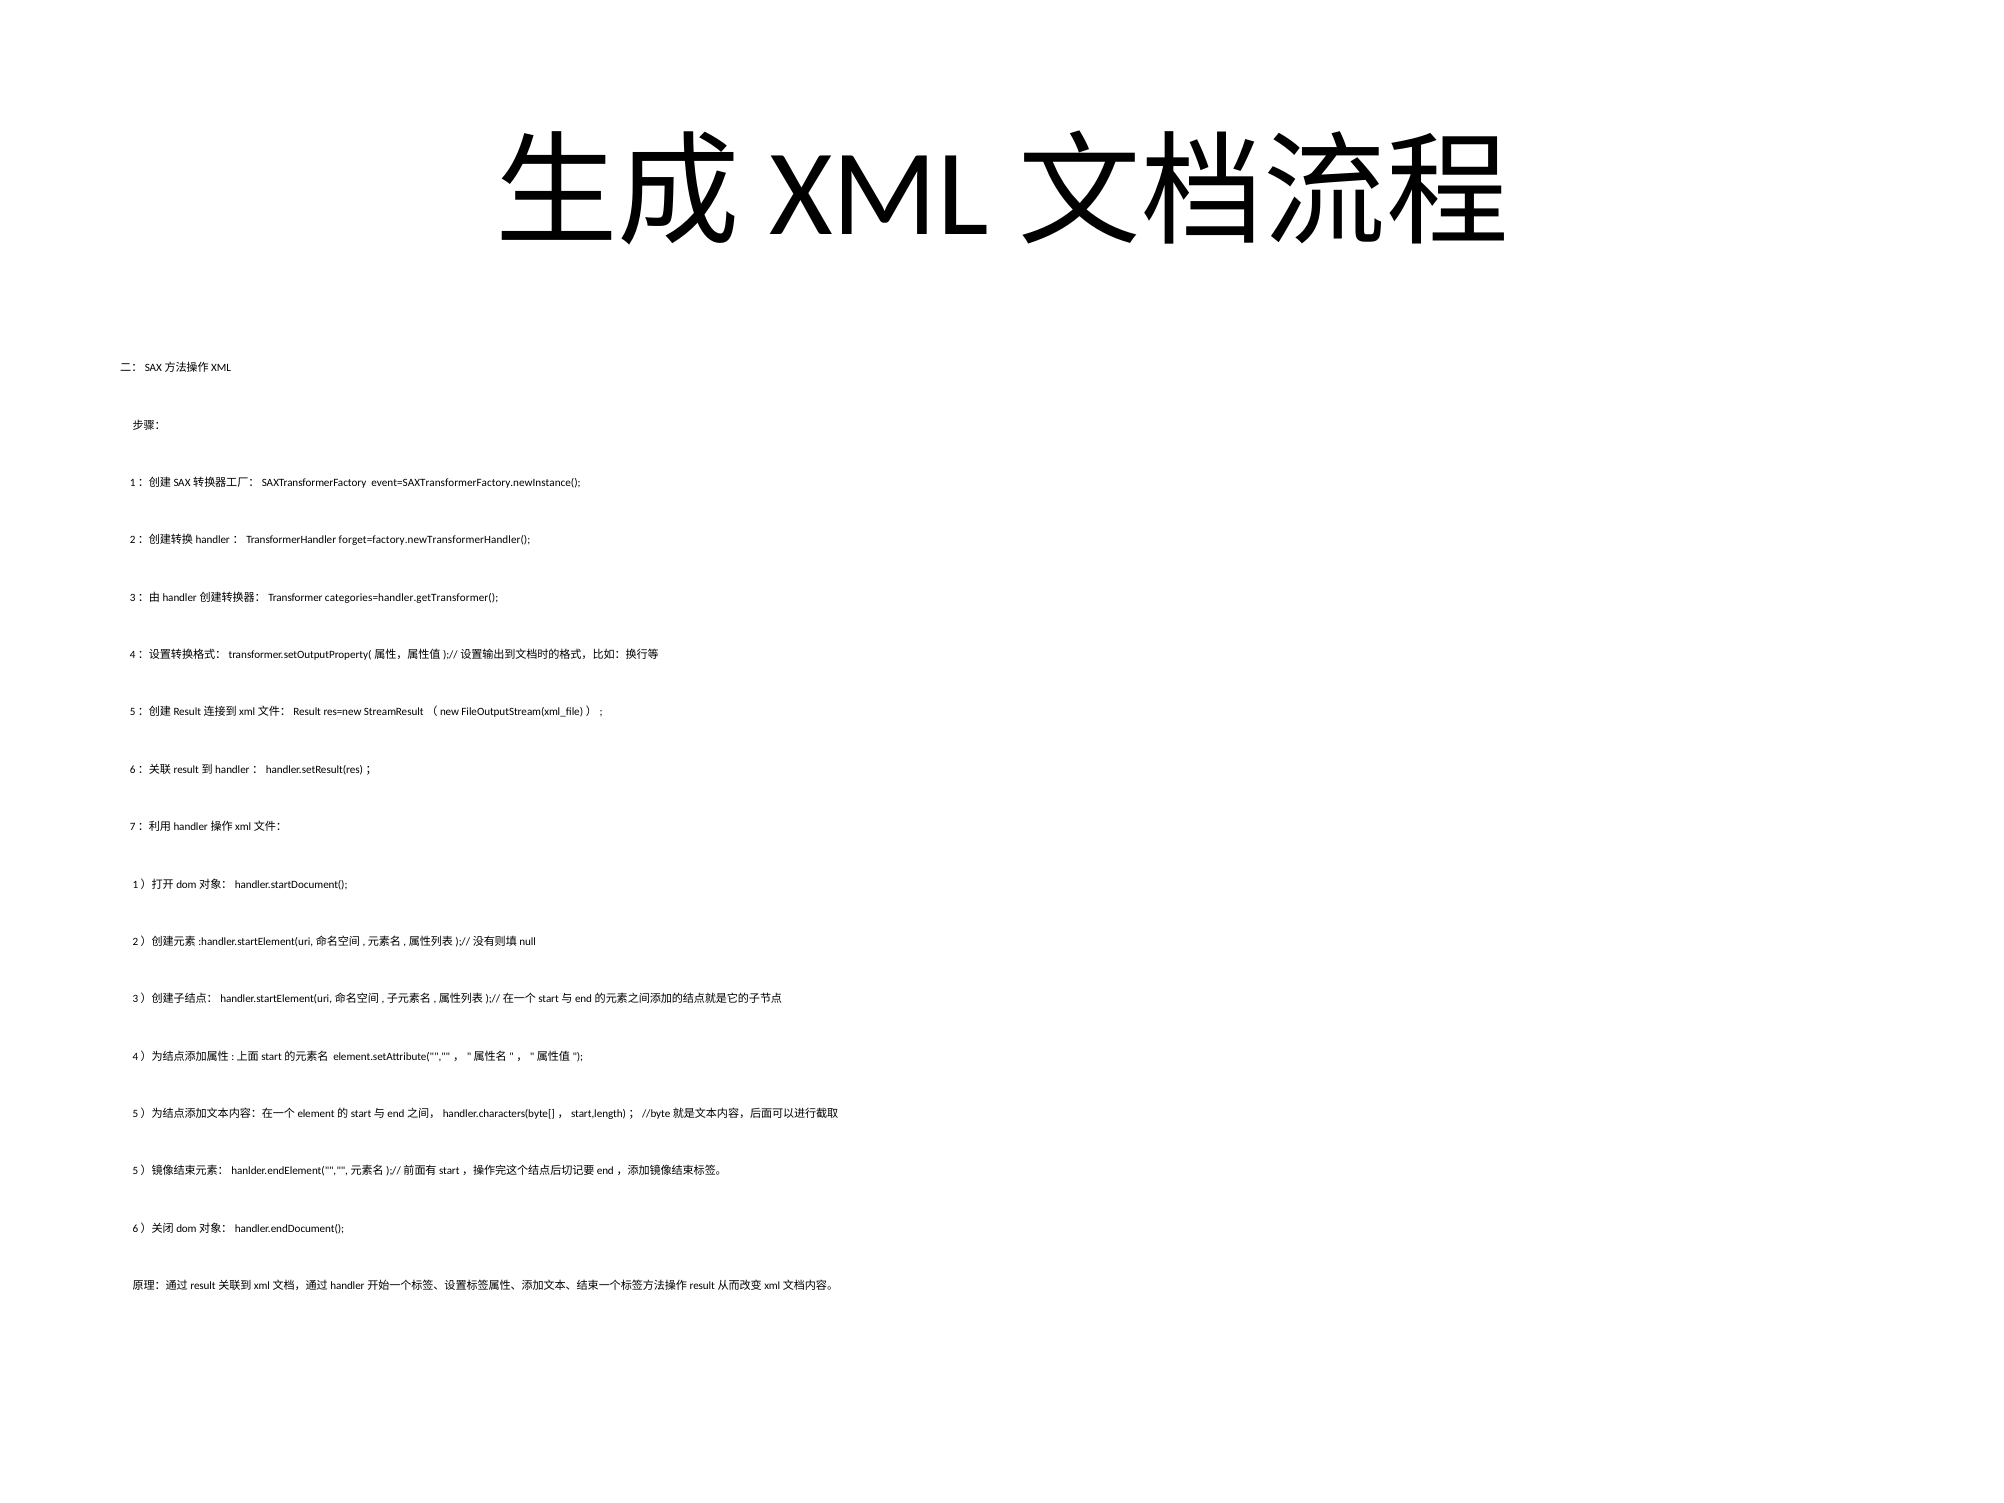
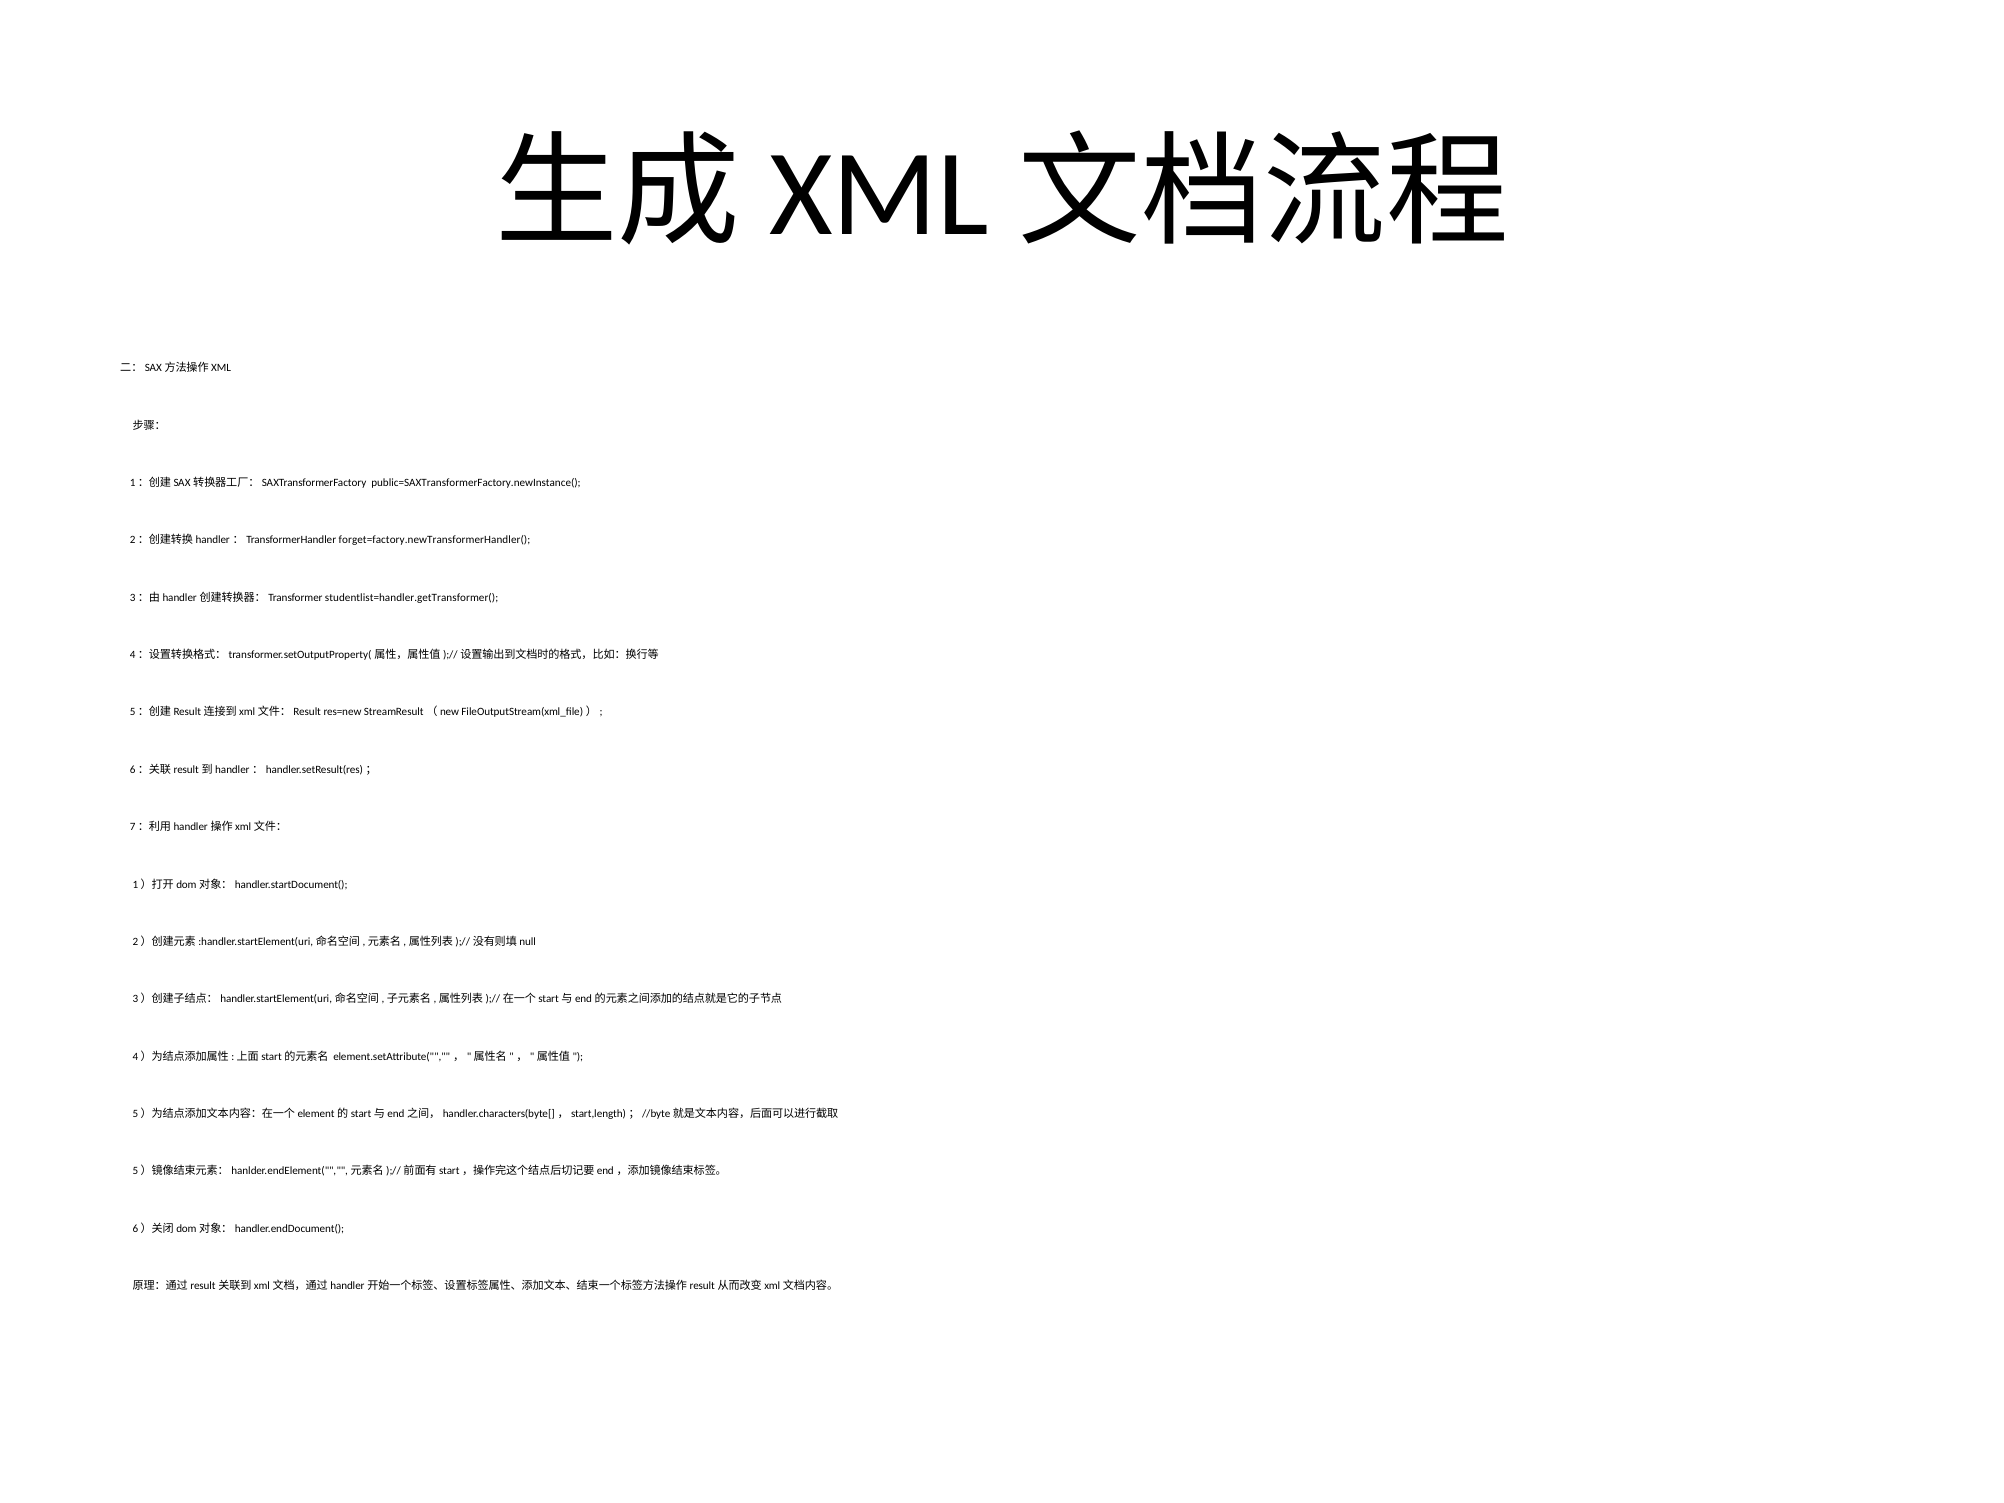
event=SAXTransformerFactory.newInstance(: event=SAXTransformerFactory.newInstance( -> public=SAXTransformerFactory.newInstance(
categories=handler.getTransformer(: categories=handler.getTransformer( -> studentlist=handler.getTransformer(
